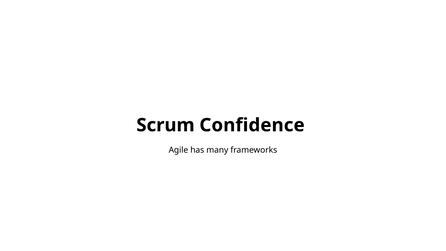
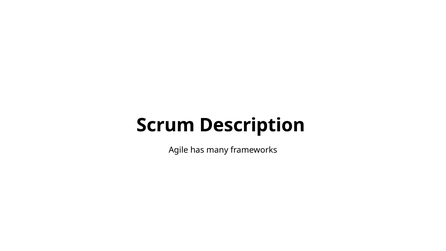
Confidence: Confidence -> Description
